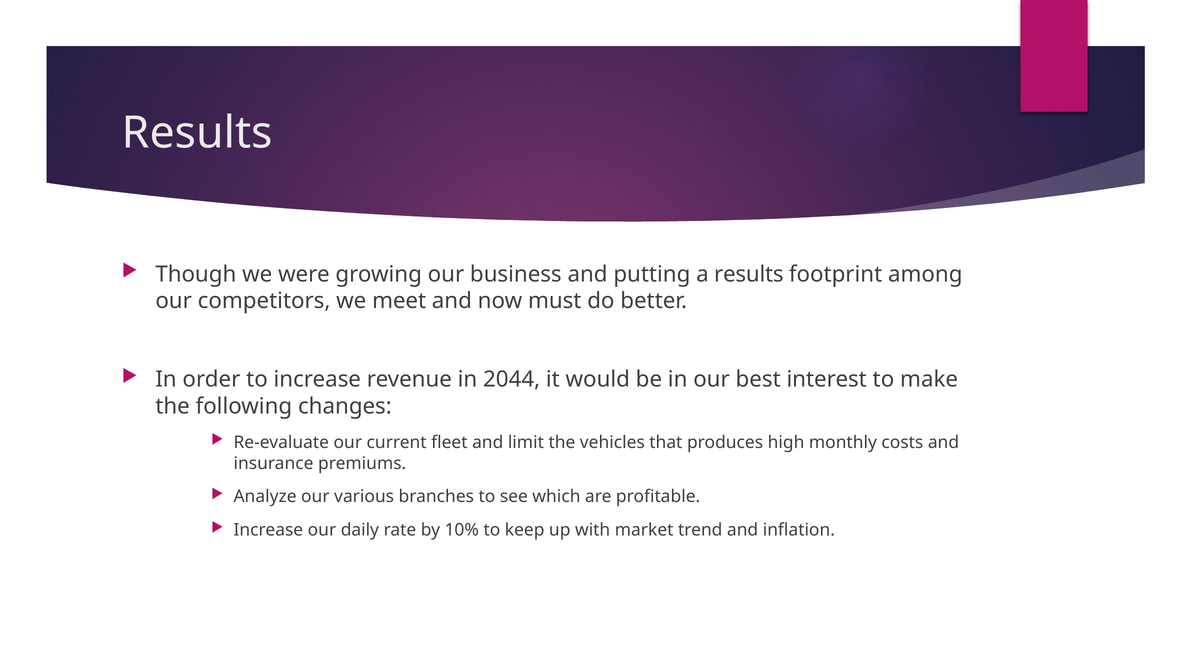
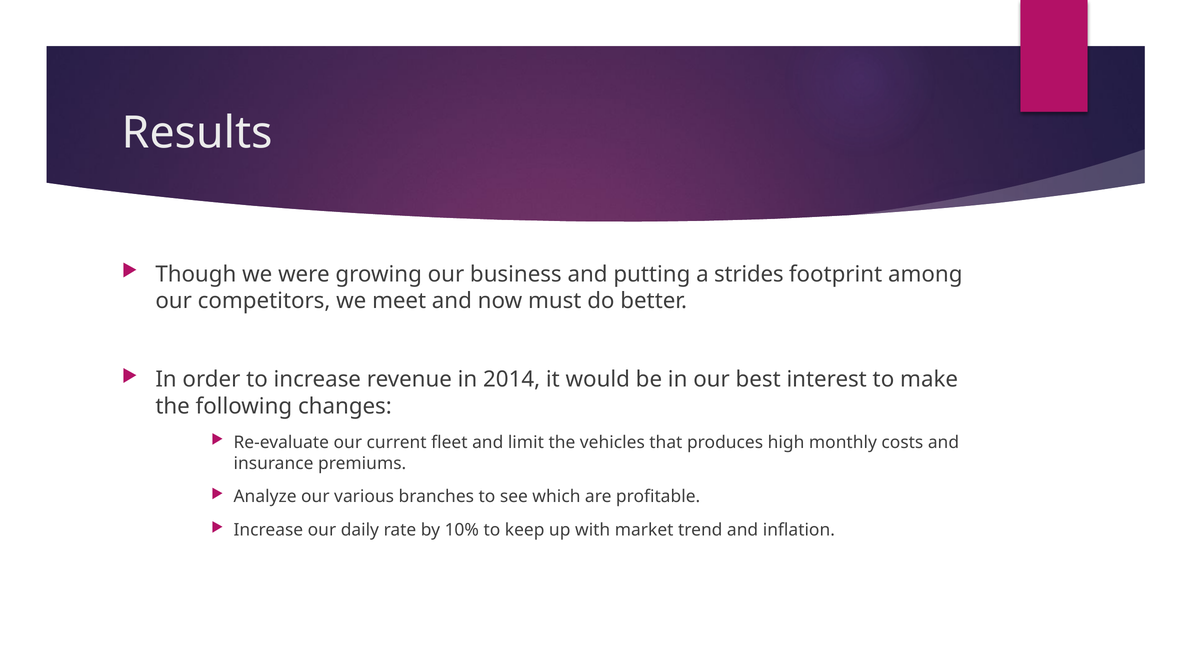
a results: results -> strides
2044: 2044 -> 2014
